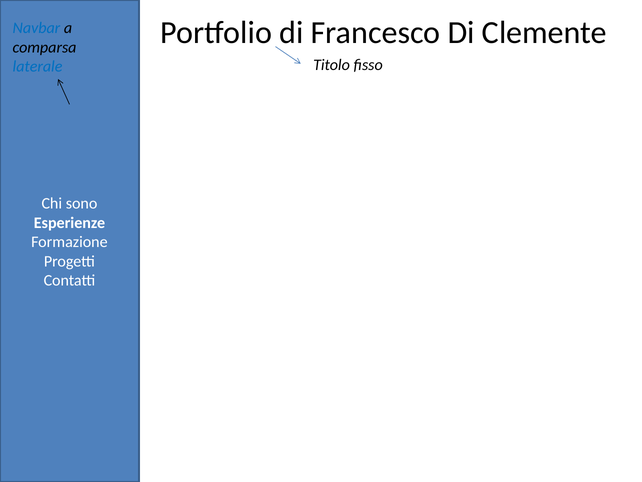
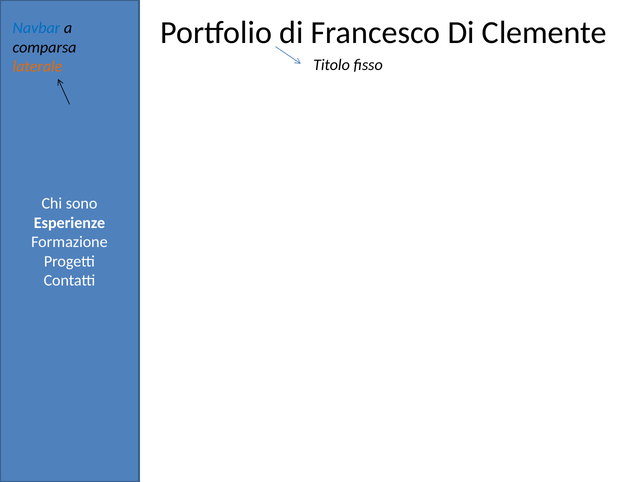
laterale colour: blue -> orange
